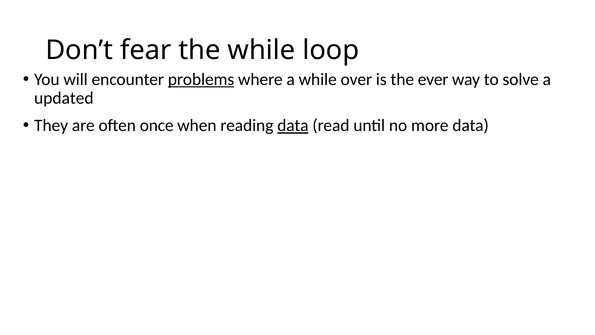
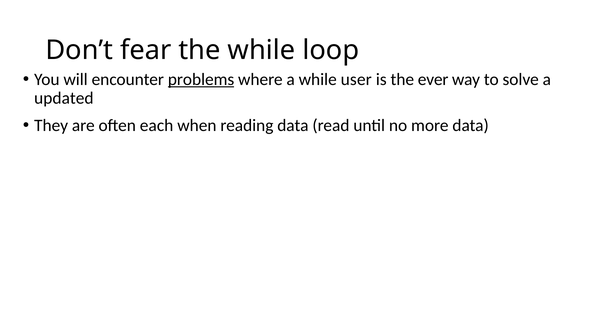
over: over -> user
once: once -> each
data at (293, 125) underline: present -> none
